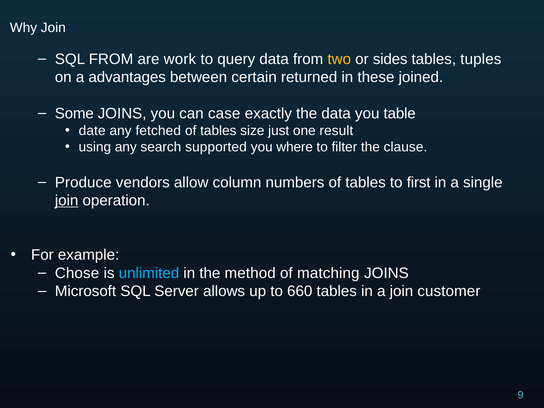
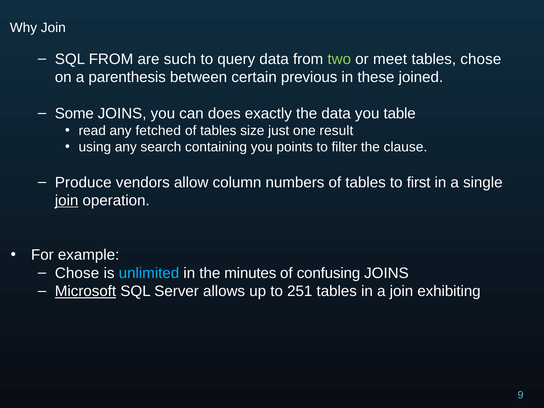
work: work -> such
two colour: yellow -> light green
sides: sides -> meet
tables tuples: tuples -> chose
advantages: advantages -> parenthesis
returned: returned -> previous
case: case -> does
date: date -> read
supported: supported -> containing
where: where -> points
method: method -> minutes
matching: matching -> confusing
Microsoft underline: none -> present
660: 660 -> 251
customer: customer -> exhibiting
